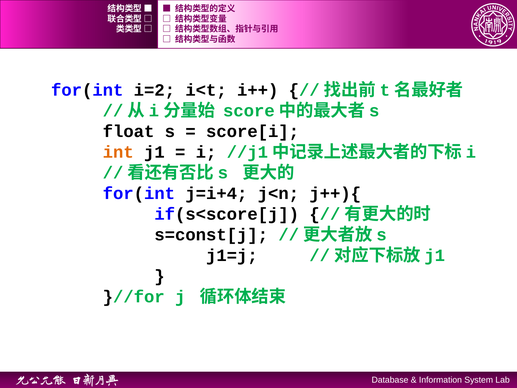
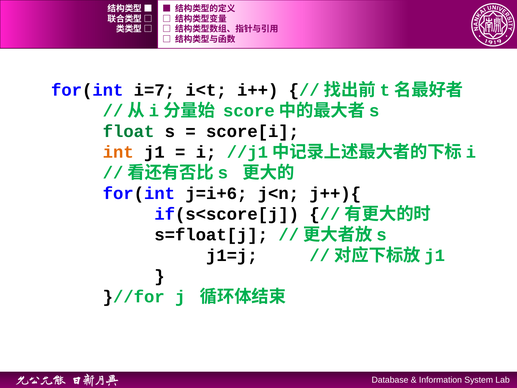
i=2: i=2 -> i=7
float colour: black -> green
j=i+4: j=i+4 -> j=i+6
s=const[j: s=const[j -> s=float[j
